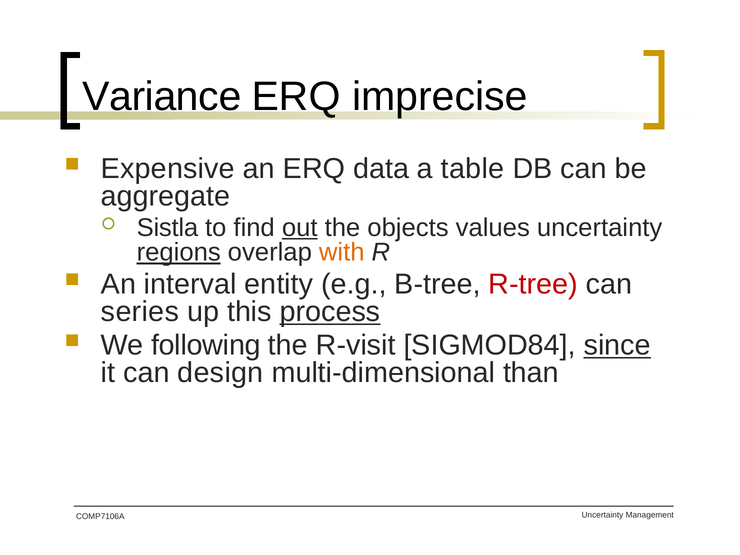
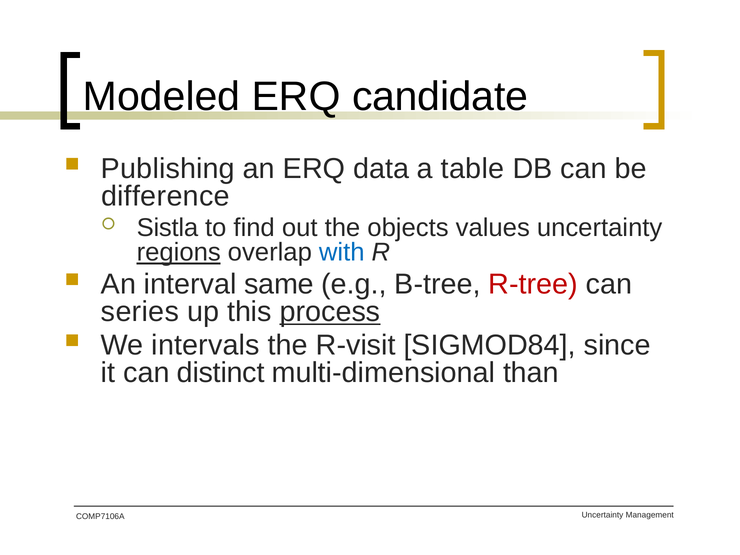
Variance: Variance -> Modeled
imprecise: imprecise -> candidate
Expensive: Expensive -> Publishing
aggregate: aggregate -> difference
out underline: present -> none
with colour: orange -> blue
entity: entity -> same
following: following -> intervals
since underline: present -> none
design: design -> distinct
